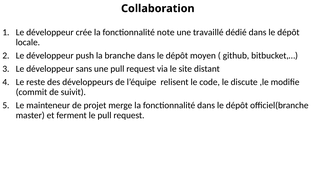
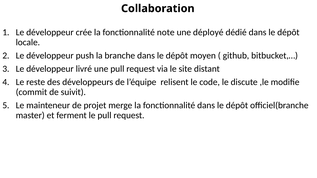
travaillé: travaillé -> déployé
sans: sans -> livré
